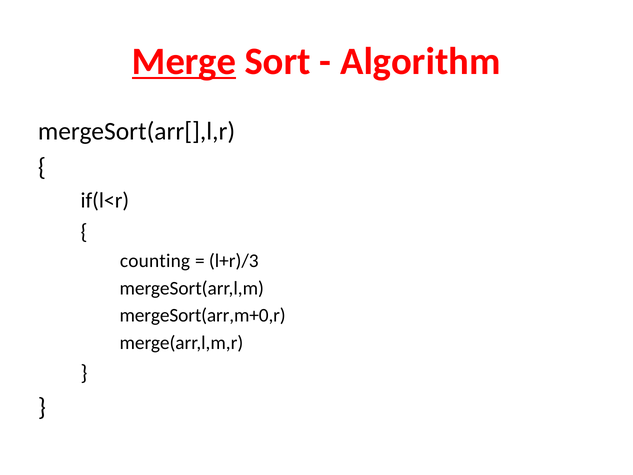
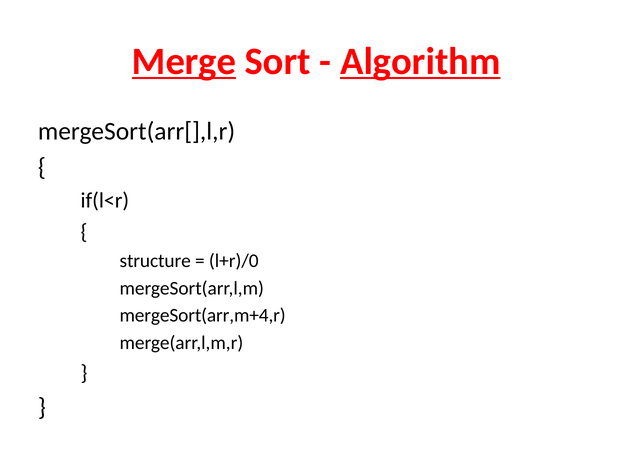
Algorithm underline: none -> present
counting: counting -> structure
l+r)/3: l+r)/3 -> l+r)/0
mergeSort(arr,m+0,r: mergeSort(arr,m+0,r -> mergeSort(arr,m+4,r
